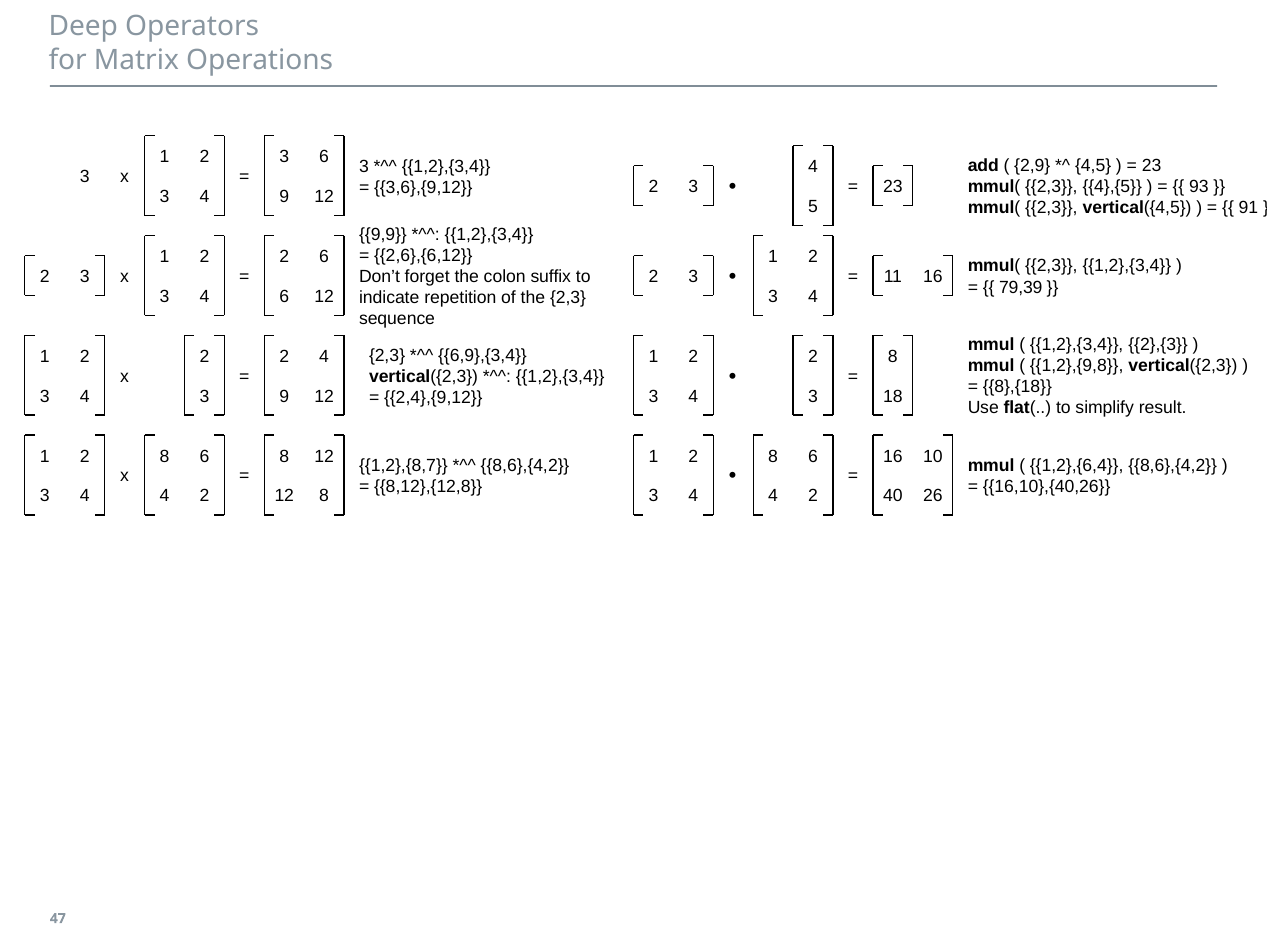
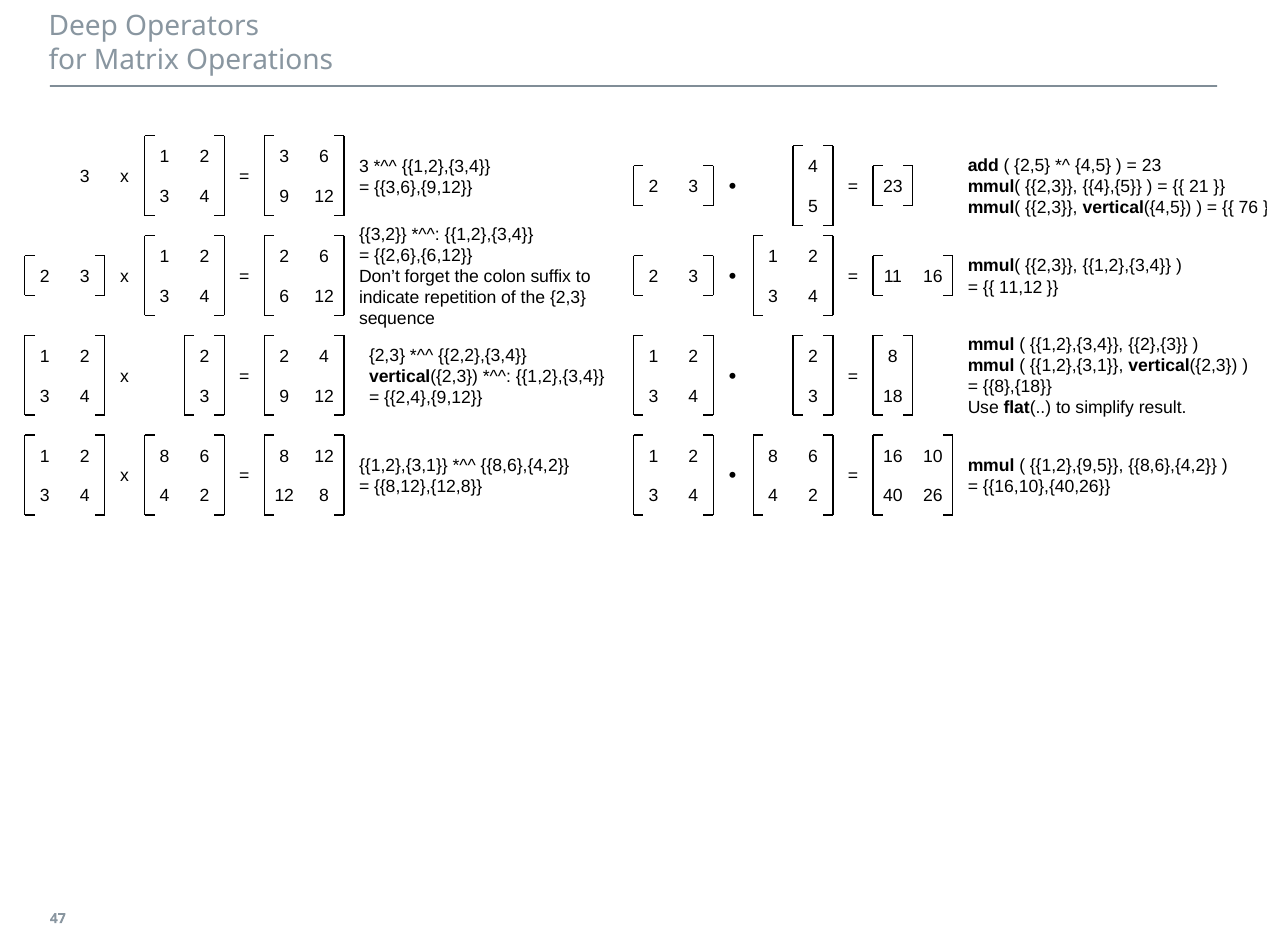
2,9: 2,9 -> 2,5
93: 93 -> 21
91: 91 -> 76
9,9: 9,9 -> 3,2
79,39: 79,39 -> 11,12
6,9},{3,4: 6,9},{3,4 -> 2,2},{3,4
1,2},{9,8 at (1077, 366): 1,2},{9,8 -> 1,2},{3,1
1,2},{8,7 at (403, 466): 1,2},{8,7 -> 1,2},{3,1
1,2},{6,4: 1,2},{6,4 -> 1,2},{9,5
